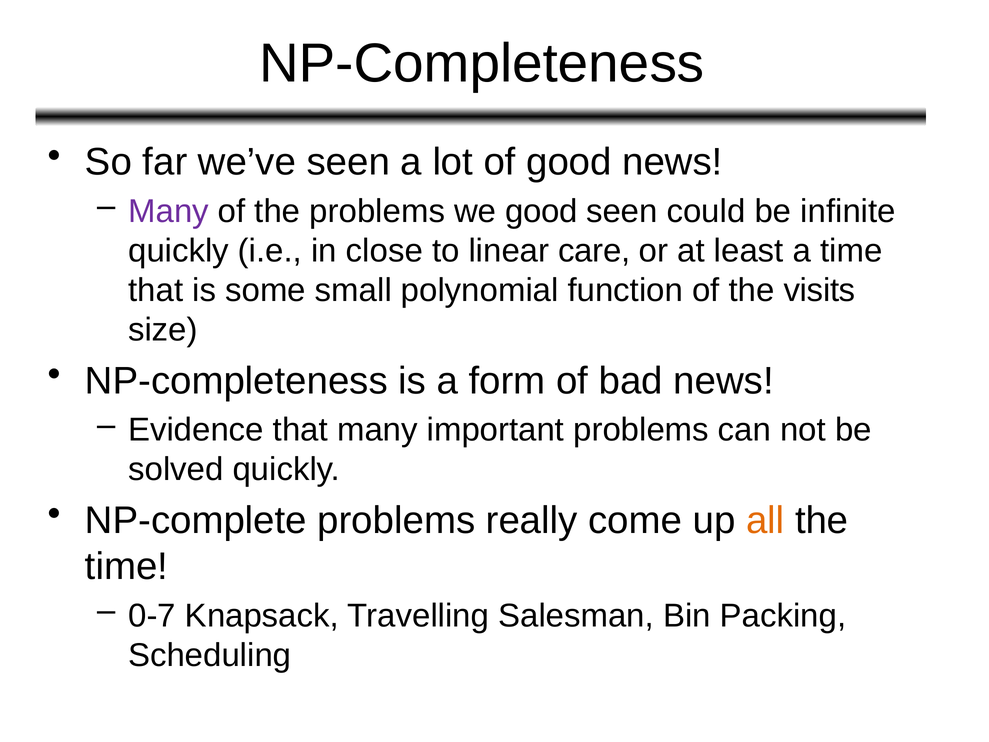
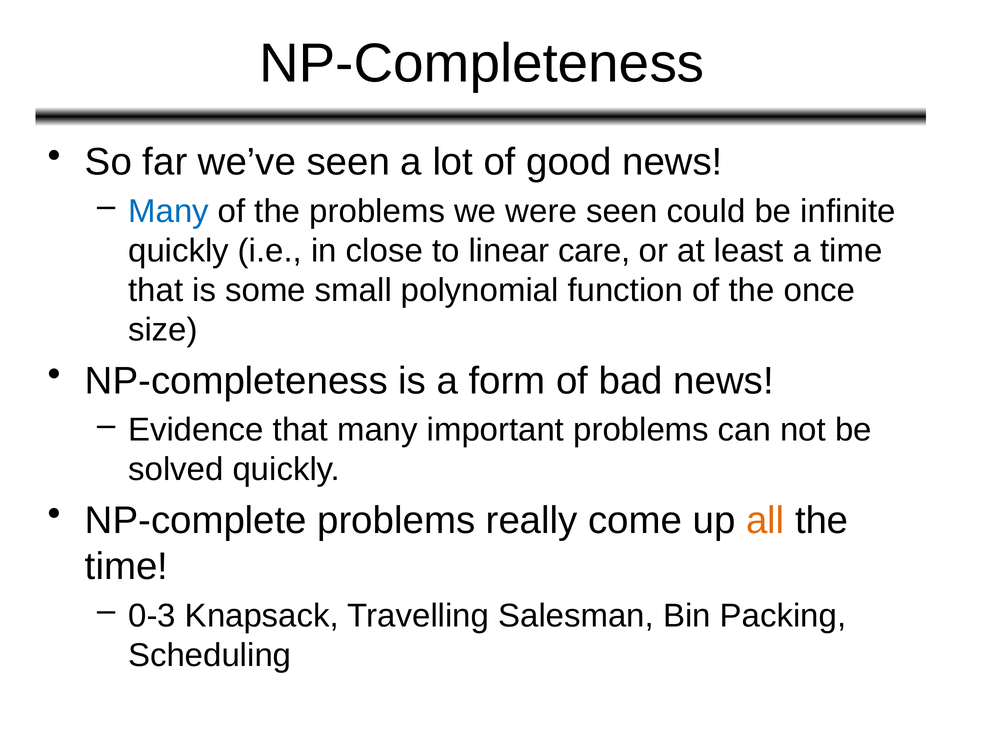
Many at (169, 211) colour: purple -> blue
we good: good -> were
visits: visits -> once
0-7: 0-7 -> 0-3
